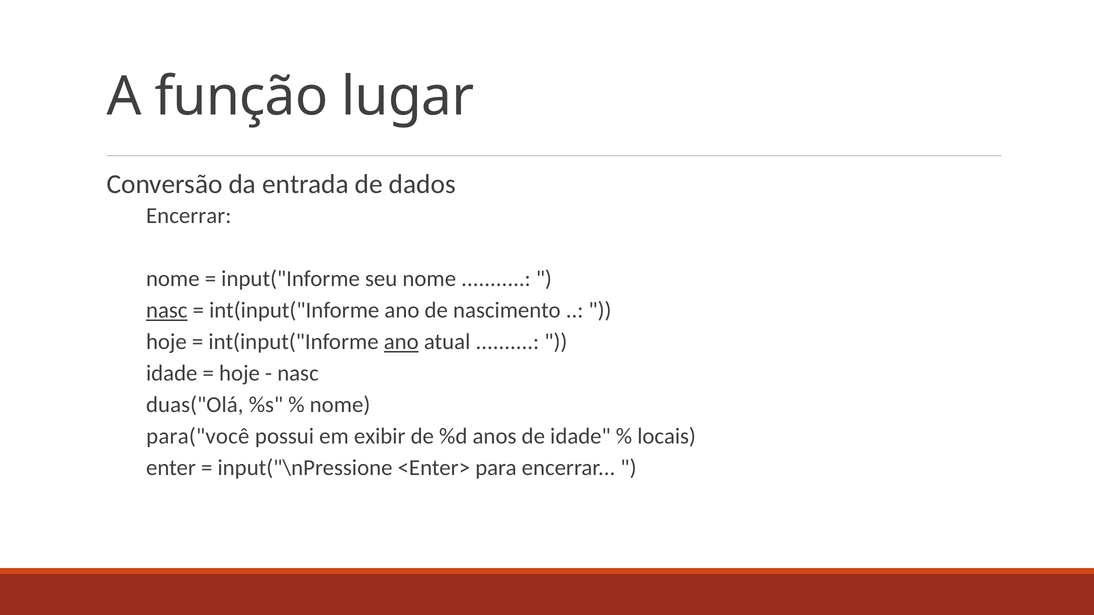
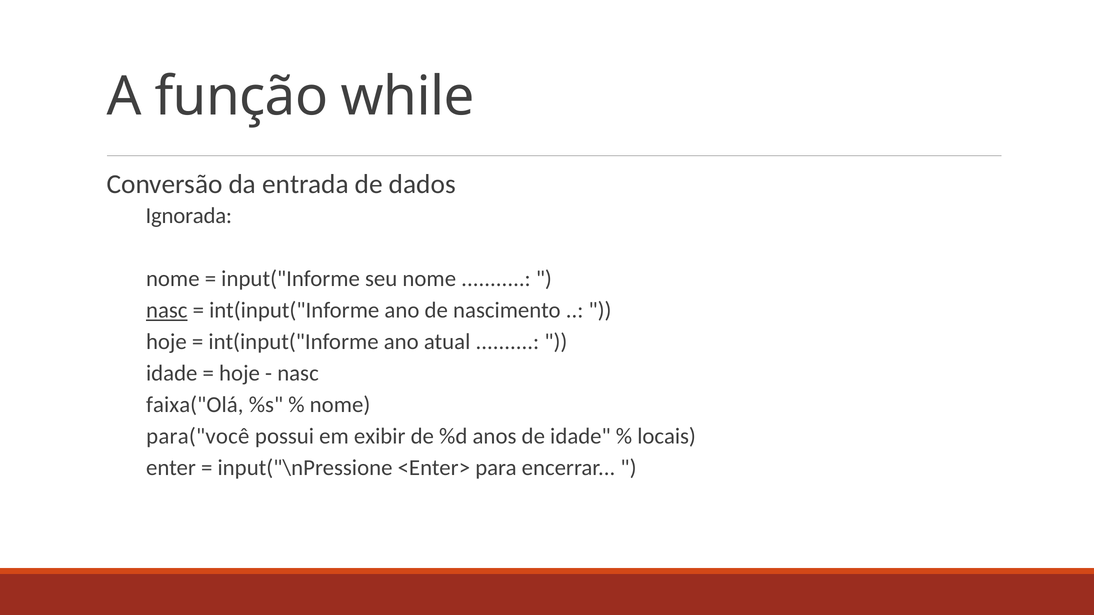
lugar: lugar -> while
Encerrar at (189, 216): Encerrar -> Ignorada
ano at (401, 342) underline: present -> none
duas("Olá: duas("Olá -> faixa("Olá
